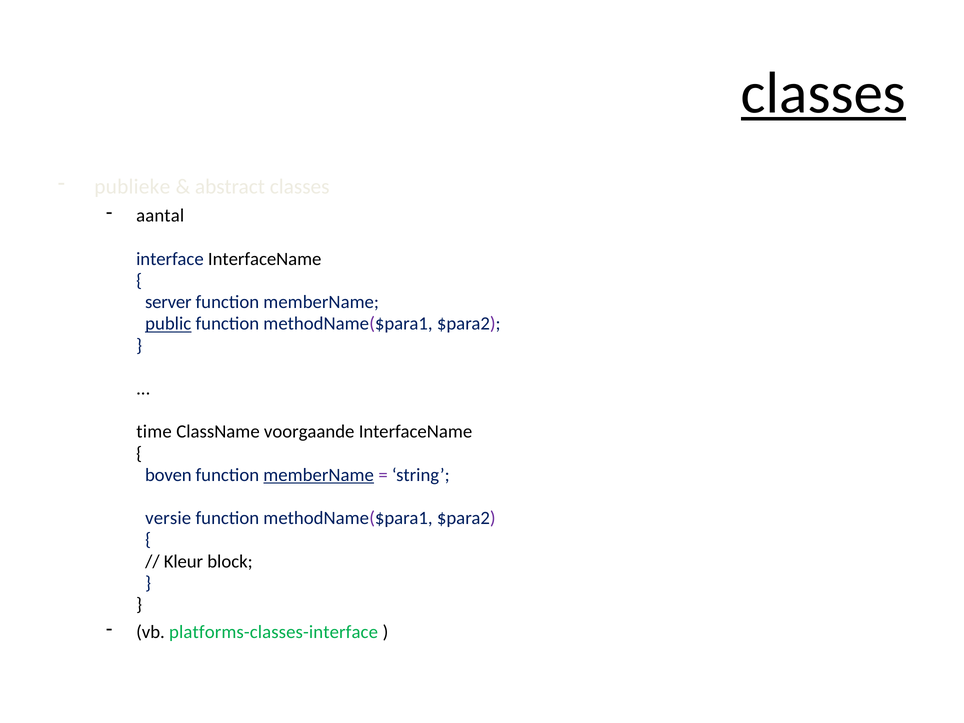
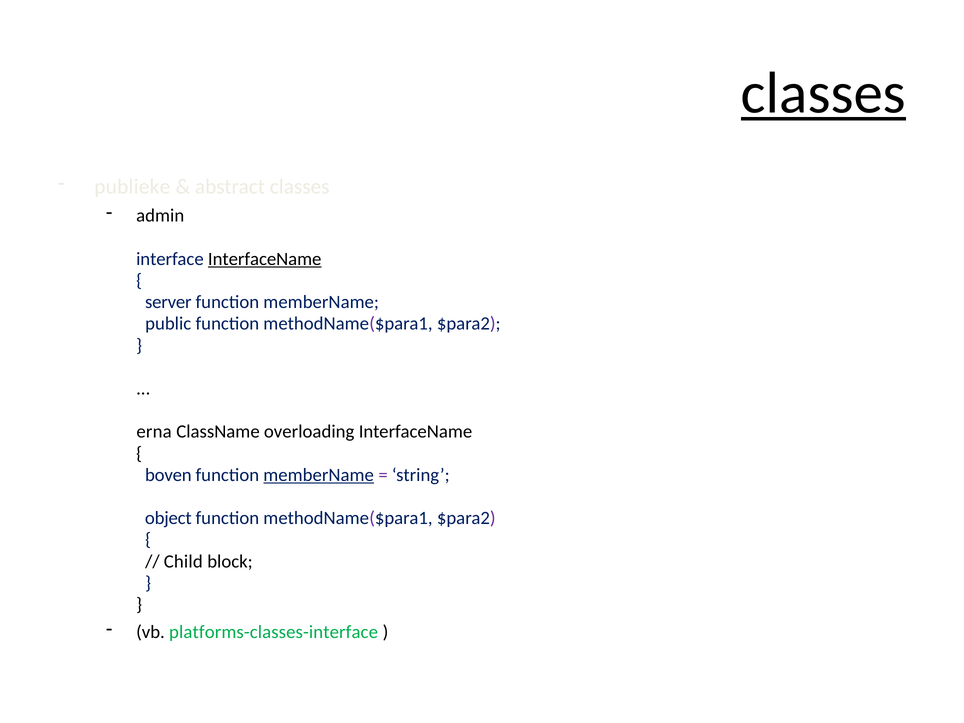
aantal: aantal -> admin
InterfaceName at (265, 259) underline: none -> present
public underline: present -> none
time: time -> erna
voorgaande: voorgaande -> overloading
versie: versie -> object
Kleur: Kleur -> Child
